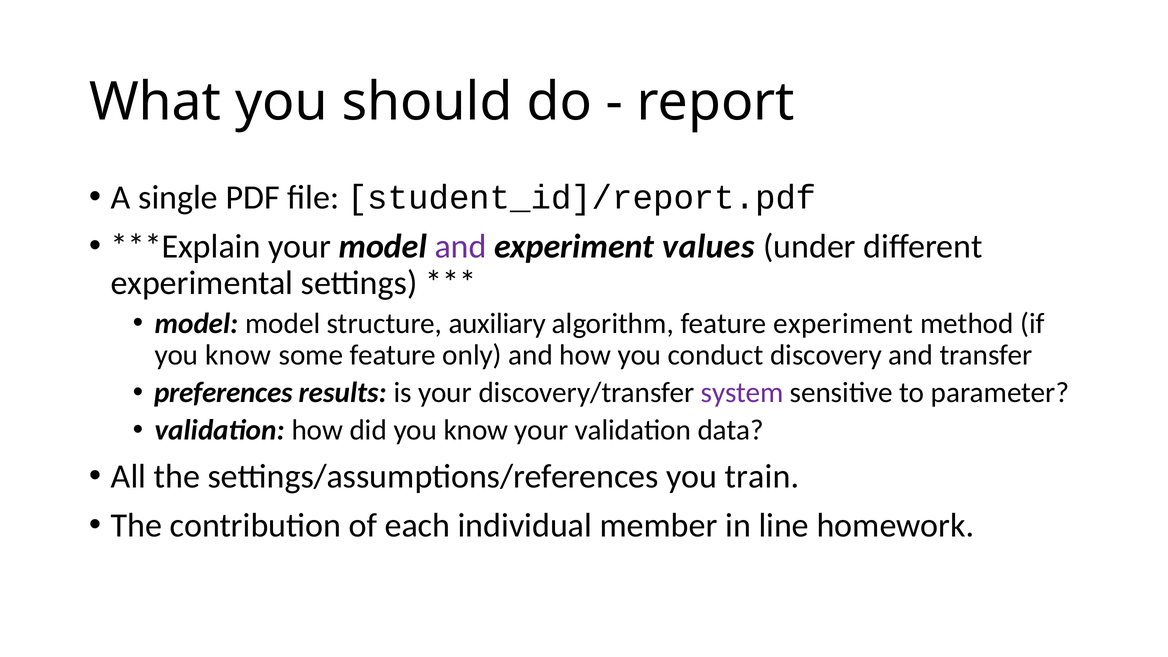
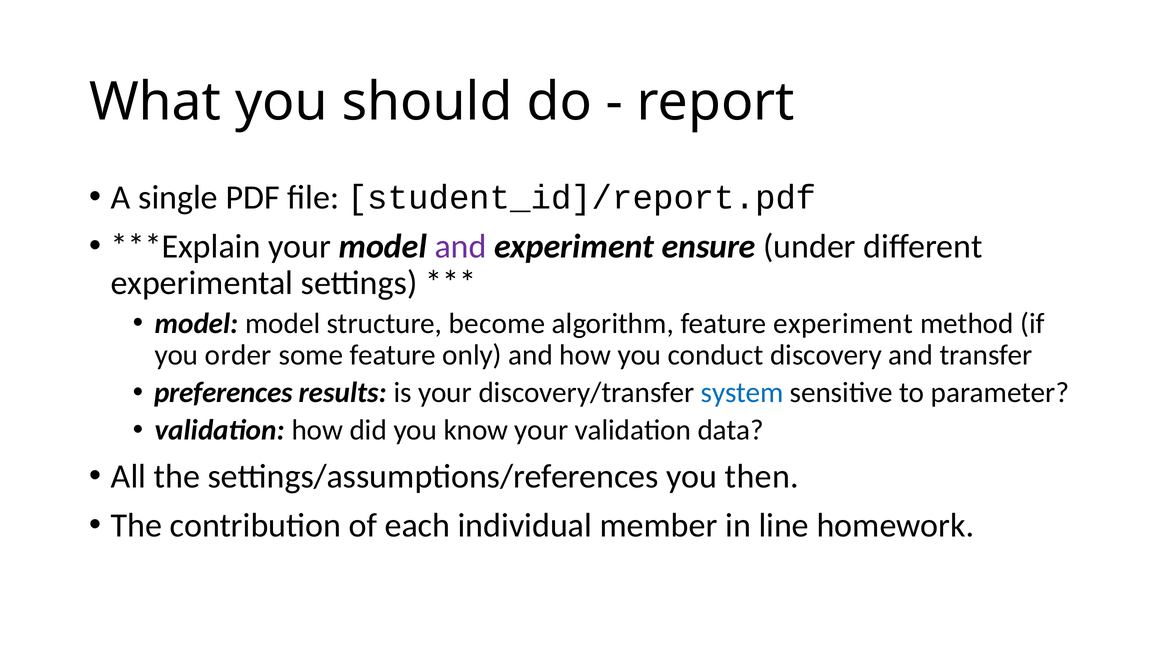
values: values -> ensure
auxiliary: auxiliary -> become
know at (238, 355): know -> order
system colour: purple -> blue
train: train -> then
